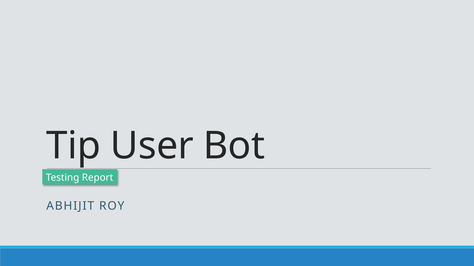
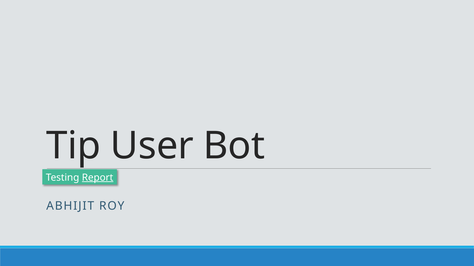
Report underline: none -> present
